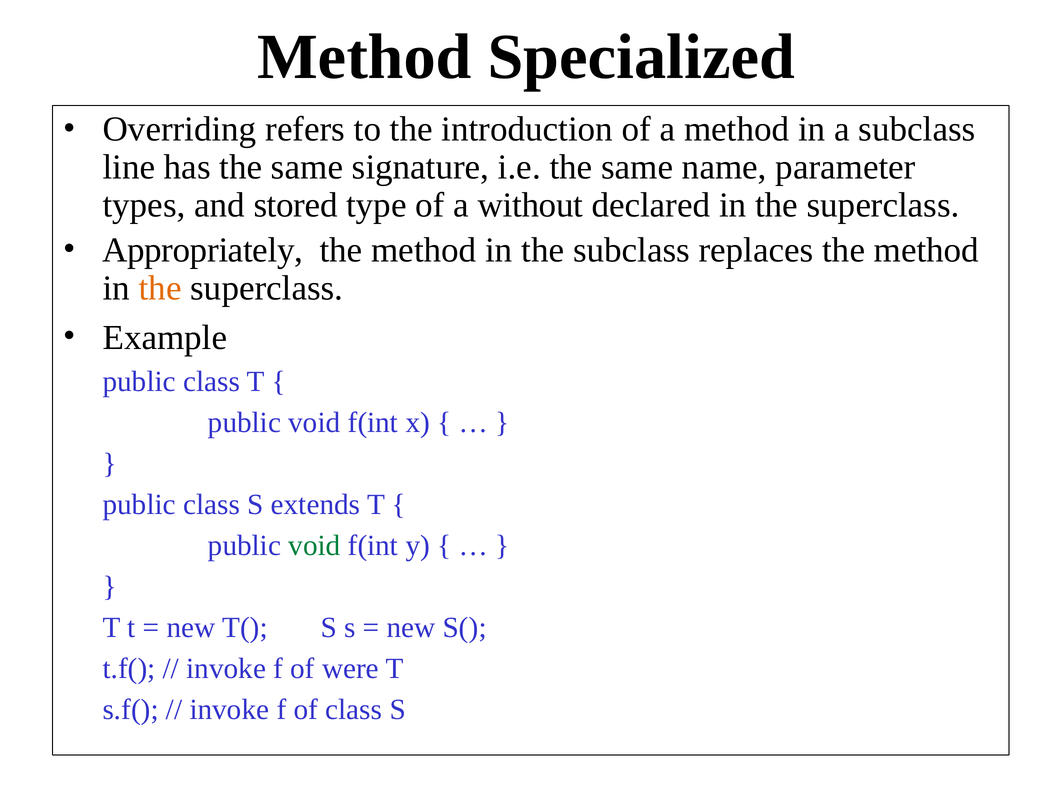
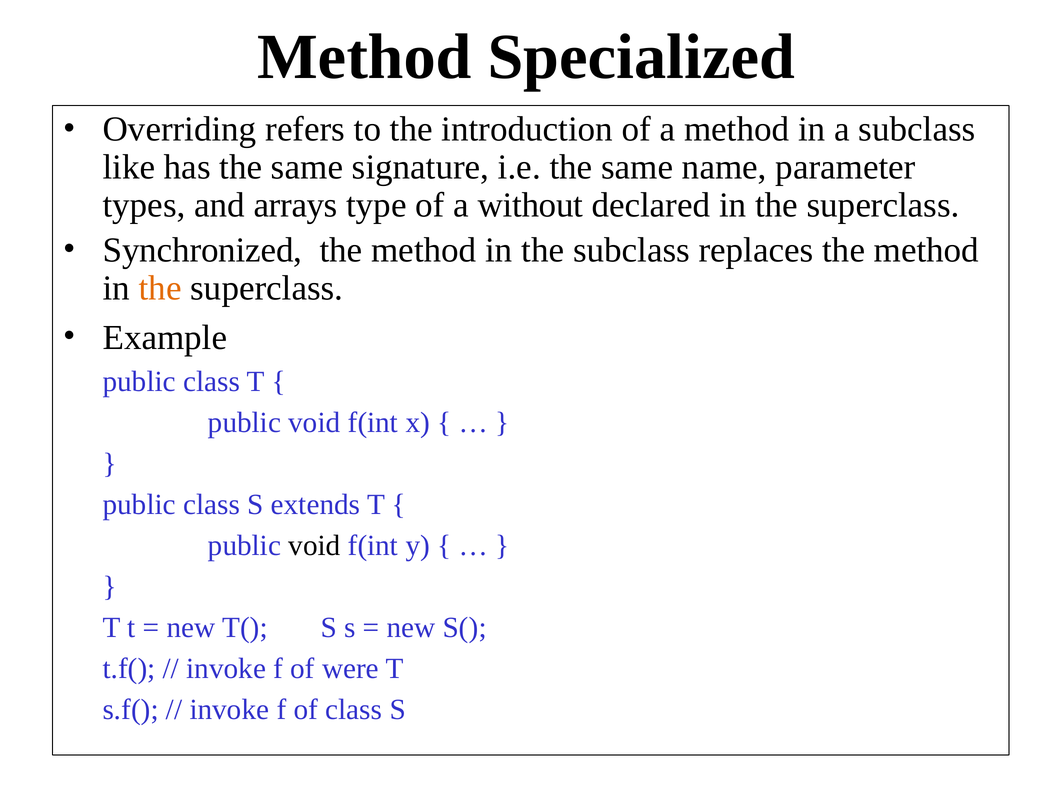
line: line -> like
stored: stored -> arrays
Appropriately: Appropriately -> Synchronized
void at (314, 545) colour: green -> black
